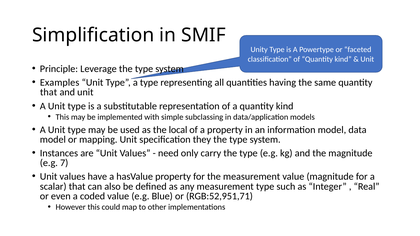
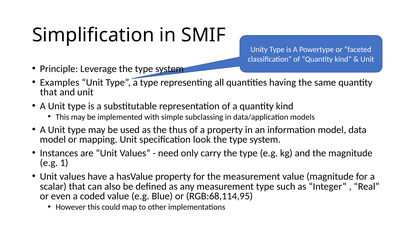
local: local -> thus
they: they -> look
7: 7 -> 1
RGB:52,951,71: RGB:52,951,71 -> RGB:68,114,95
